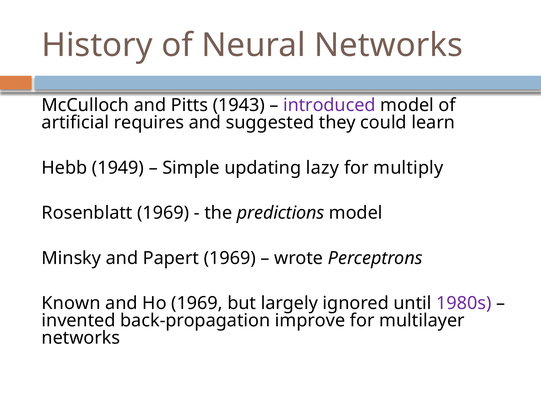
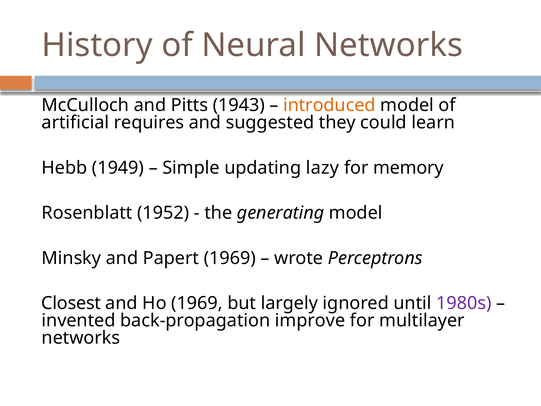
introduced colour: purple -> orange
multiply: multiply -> memory
Rosenblatt 1969: 1969 -> 1952
predictions: predictions -> generating
Known: Known -> Closest
